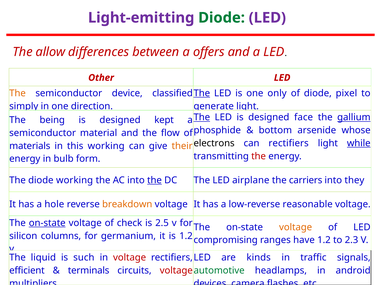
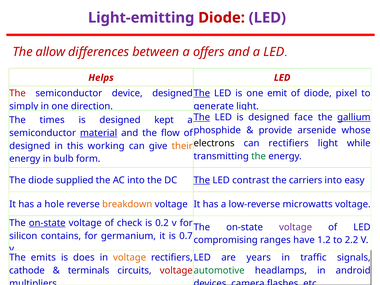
Diode at (222, 18) colour: green -> red
Other: Other -> Helps
The at (18, 93) colour: orange -> red
device classified: classified -> designed
only: only -> emit
being: being -> times
bottom: bottom -> provide
material underline: none -> present
while underline: present -> none
materials at (30, 146): materials -> designed
the at (259, 156) colour: red -> green
diode working: working -> supplied
the at (154, 180) underline: present -> none
The at (202, 180) underline: none -> present
airplane: airplane -> contrast
they: they -> easy
reasonable: reasonable -> microwatts
2.5: 2.5 -> 0.2
voltage at (296, 227) colour: orange -> purple
columns: columns -> contains
is 1.2: 1.2 -> 0.7
2.3: 2.3 -> 2.2
liquid: liquid -> emits
such: such -> does
voltage at (130, 258) colour: red -> orange
kinds: kinds -> years
efficient: efficient -> cathode
